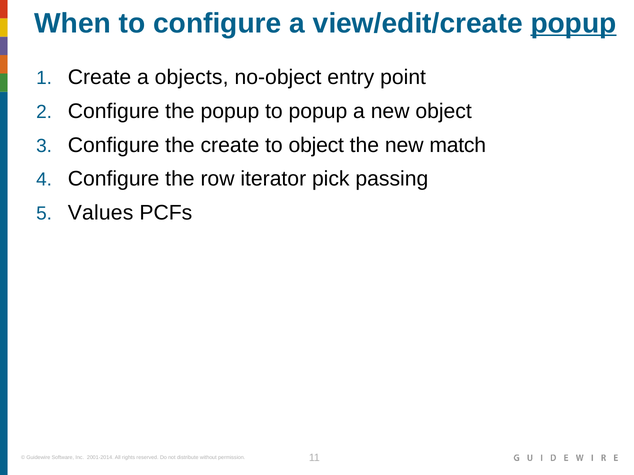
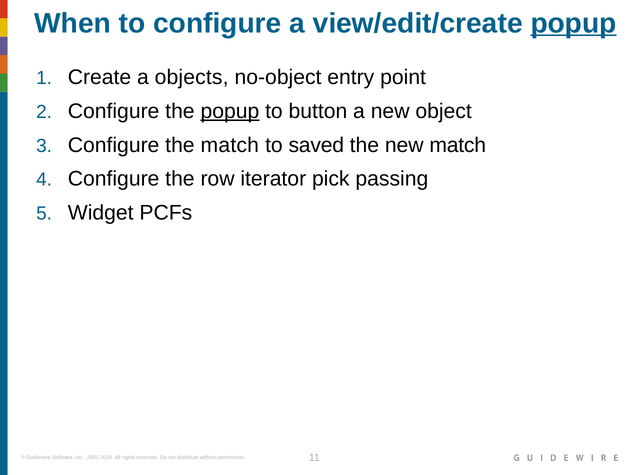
popup at (230, 111) underline: none -> present
to popup: popup -> button
the create: create -> match
to object: object -> saved
Values: Values -> Widget
